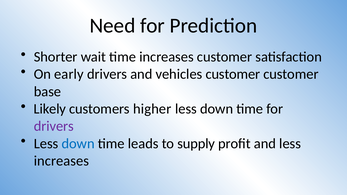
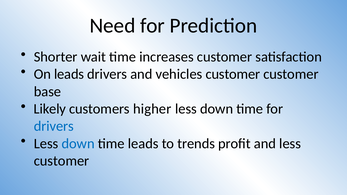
On early: early -> leads
drivers at (54, 126) colour: purple -> blue
supply: supply -> trends
increases at (61, 161): increases -> customer
